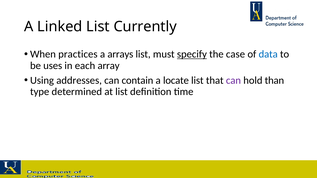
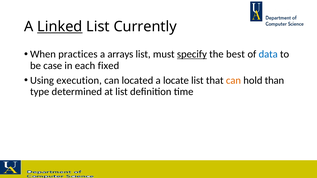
Linked underline: none -> present
case: case -> best
uses: uses -> case
array: array -> fixed
addresses: addresses -> execution
contain: contain -> located
can at (233, 80) colour: purple -> orange
